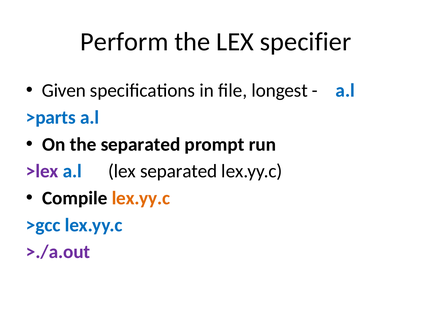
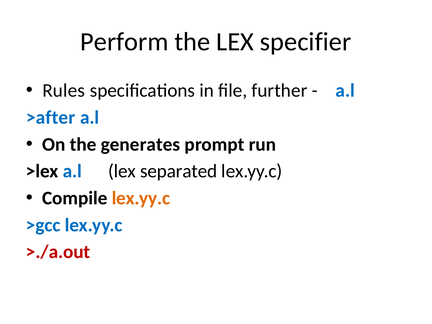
Given: Given -> Rules
longest: longest -> further
>parts: >parts -> >after
the separated: separated -> generates
>lex colour: purple -> black
>./a.out colour: purple -> red
